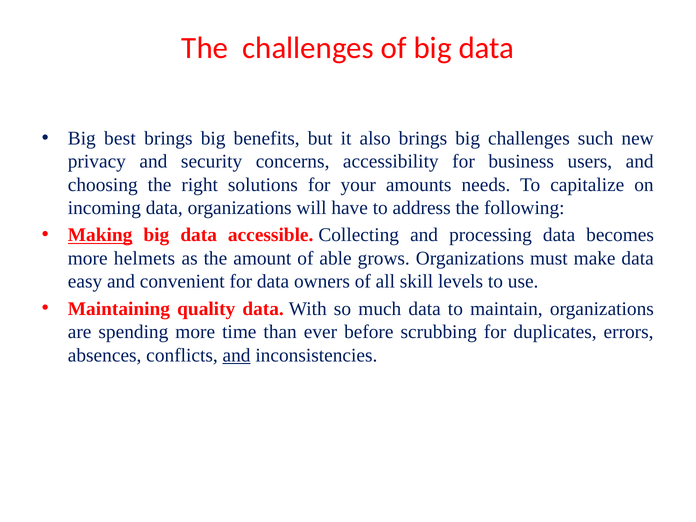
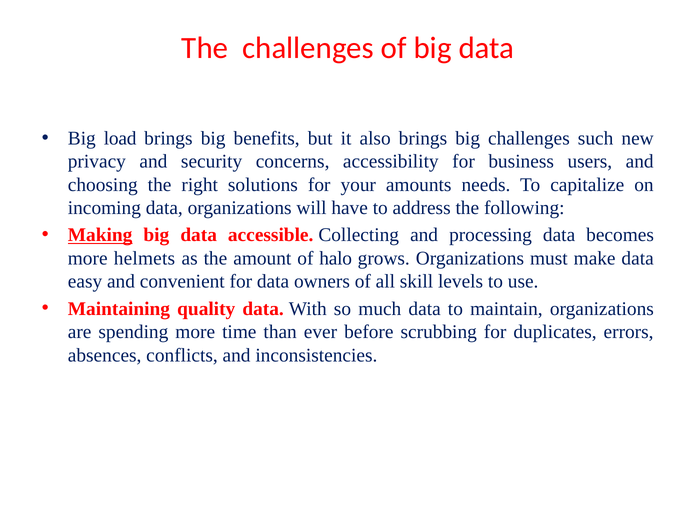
best: best -> load
able: able -> halo
and at (237, 355) underline: present -> none
